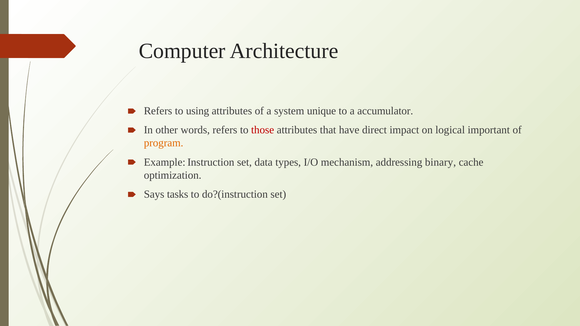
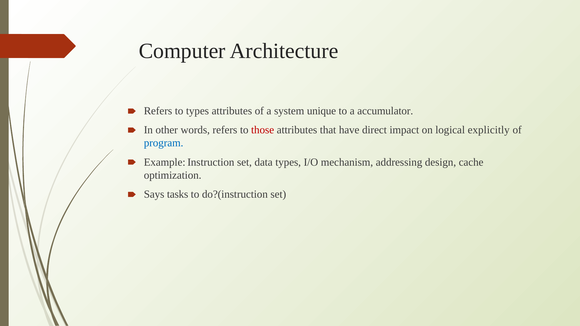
to using: using -> types
important: important -> explicitly
program colour: orange -> blue
binary: binary -> design
